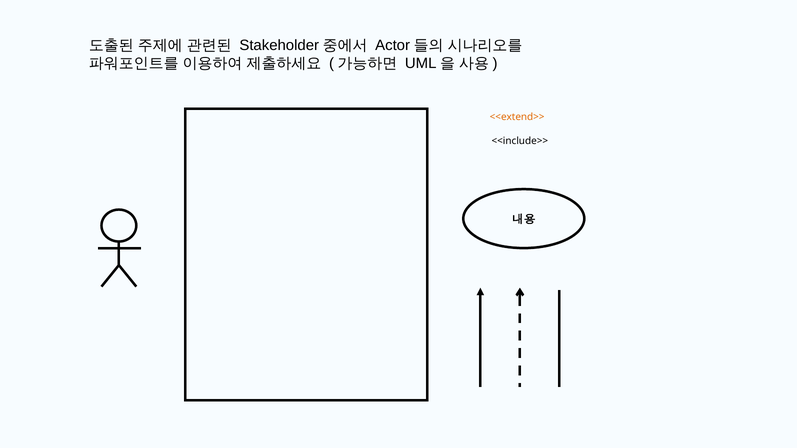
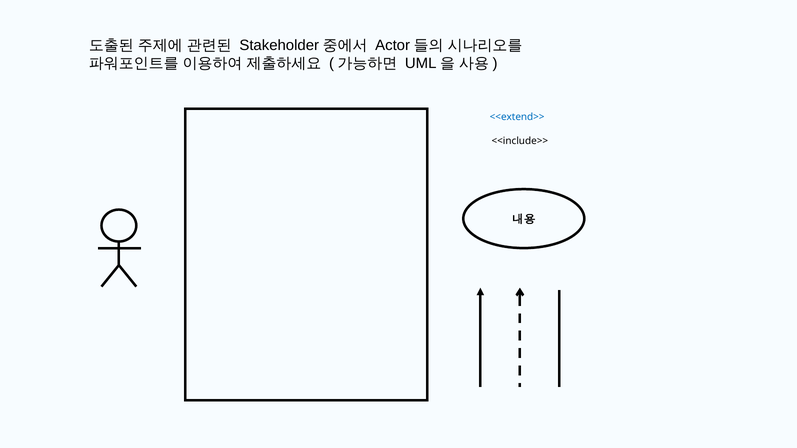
<<extend>> colour: orange -> blue
